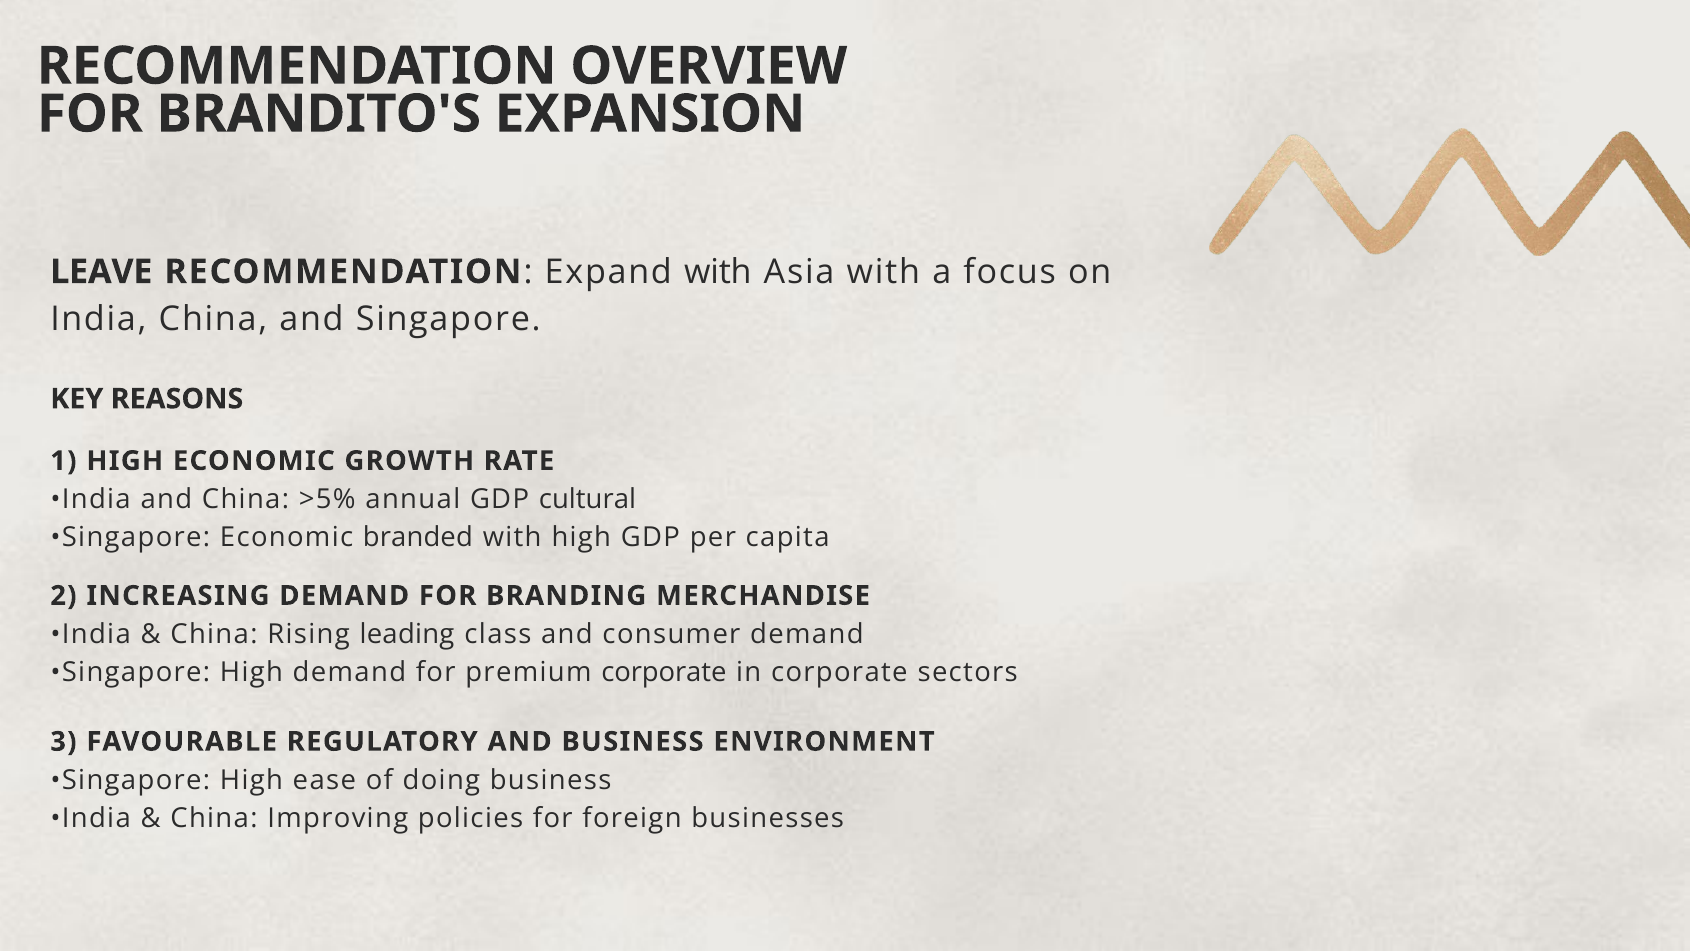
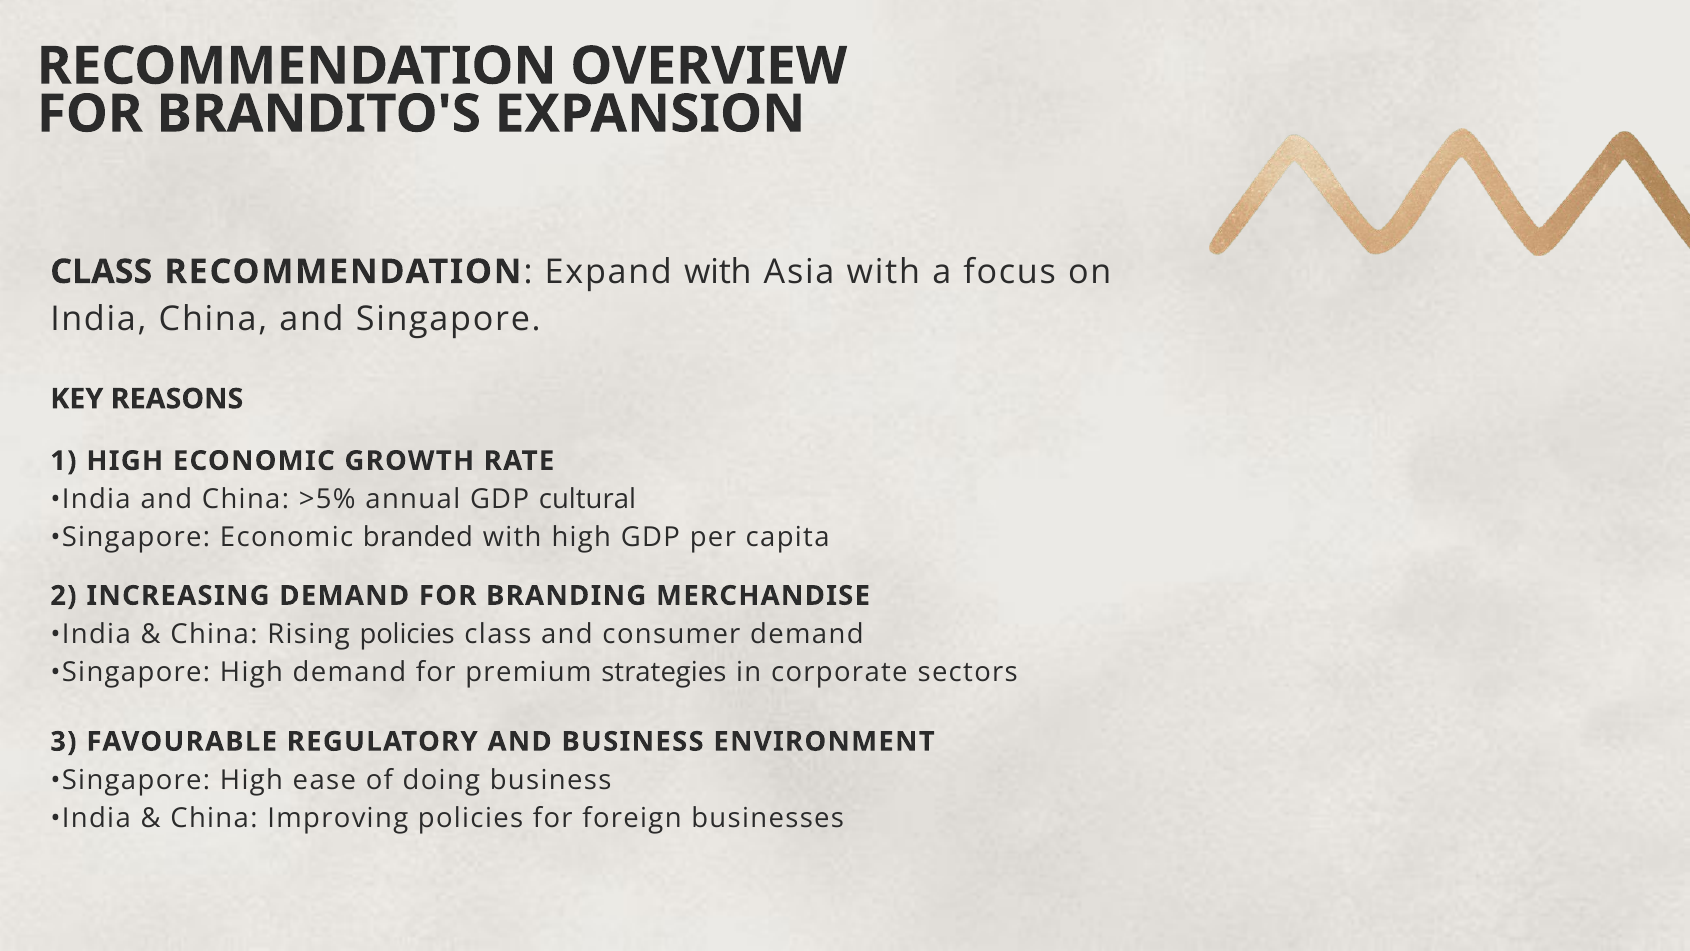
LEAVE at (101, 272): LEAVE -> CLASS
Rising leading: leading -> policies
premium corporate: corporate -> strategies
